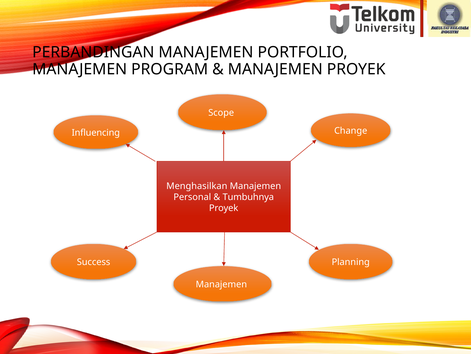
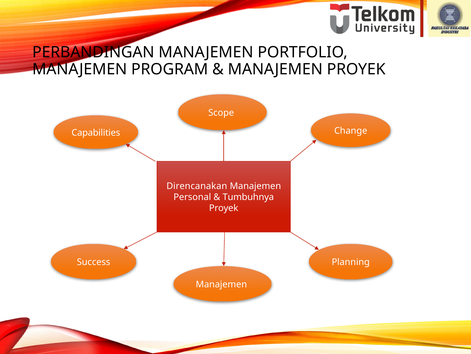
Influencing: Influencing -> Capabilities
Menghasilkan: Menghasilkan -> Direncanakan
